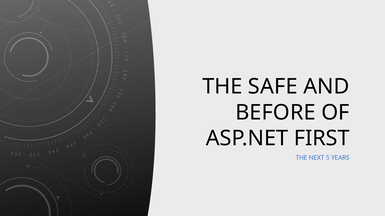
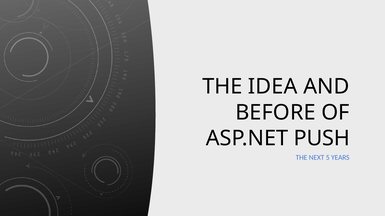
SAFE: SAFE -> IDEA
FIRST: FIRST -> PUSH
